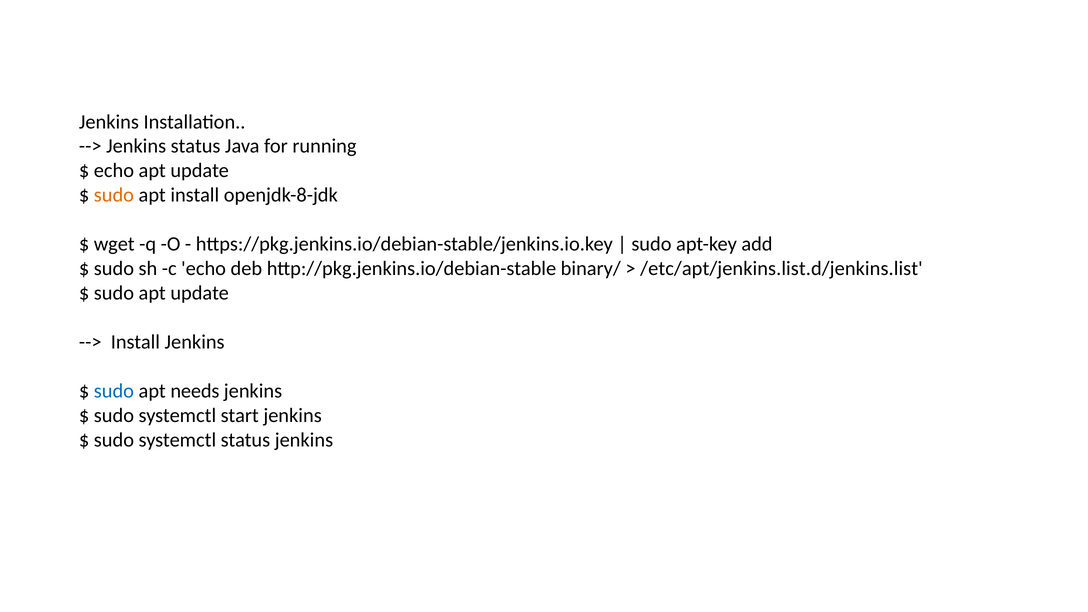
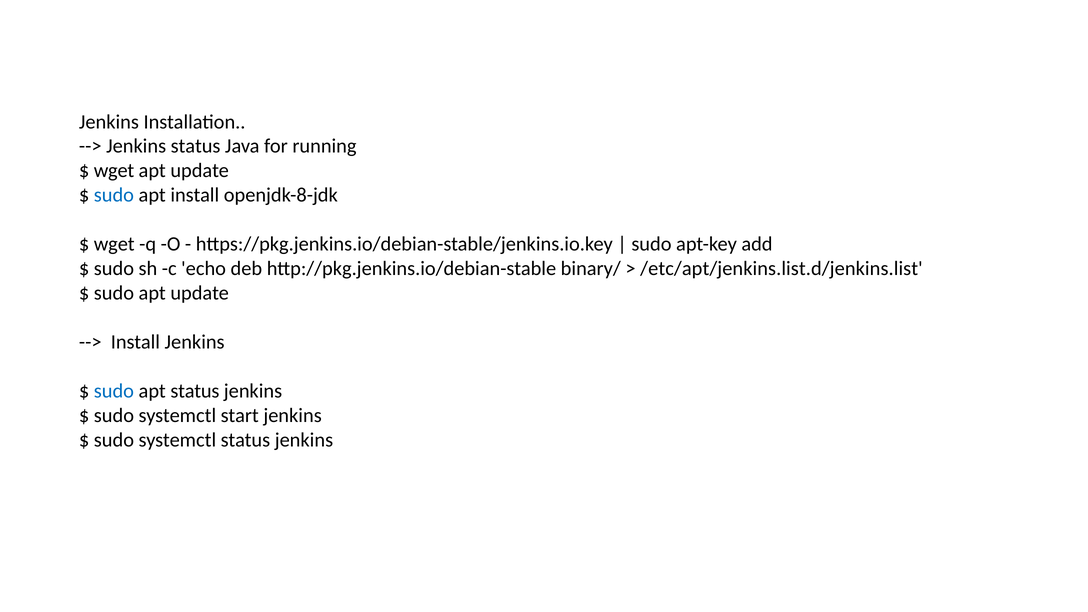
echo at (114, 171): echo -> wget
sudo at (114, 195) colour: orange -> blue
apt needs: needs -> status
